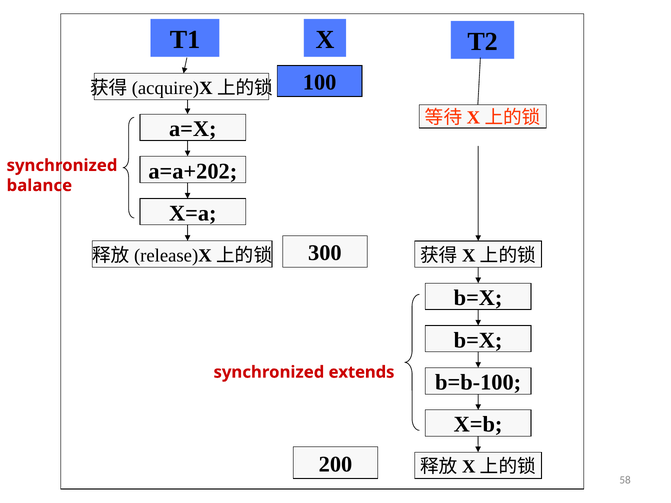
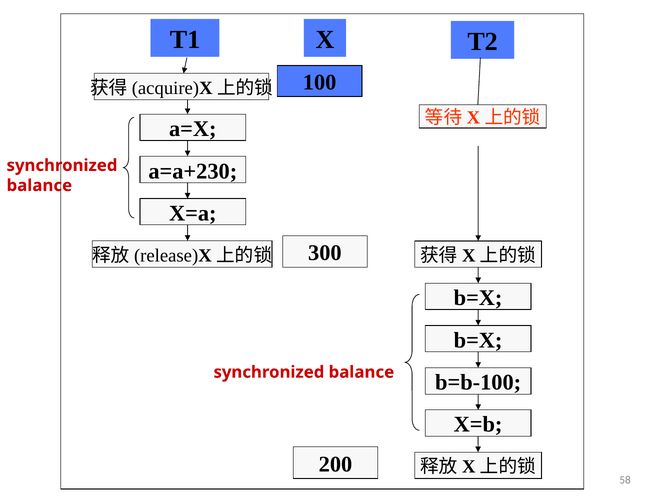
a=a+202: a=a+202 -> a=a+230
extends at (362, 372): extends -> balance
